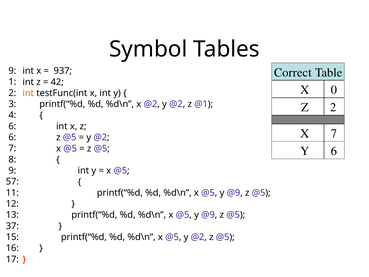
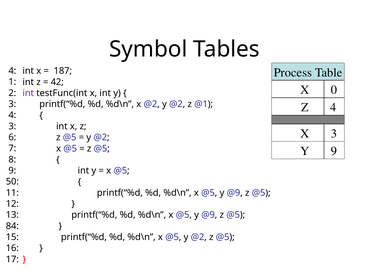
Correct: Correct -> Process
9 at (12, 71): 9 -> 4
937: 937 -> 187
int at (28, 93) colour: orange -> purple
Z 2: 2 -> 4
6 at (12, 126): 6 -> 3
X 7: 7 -> 3
Y 6: 6 -> 9
57: 57 -> 50
37: 37 -> 84
